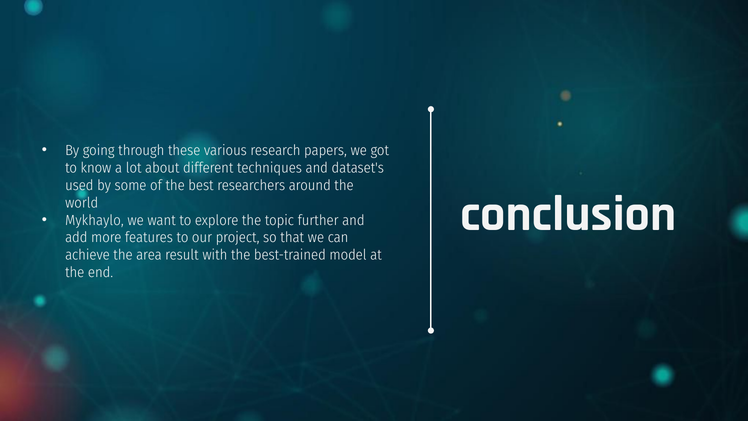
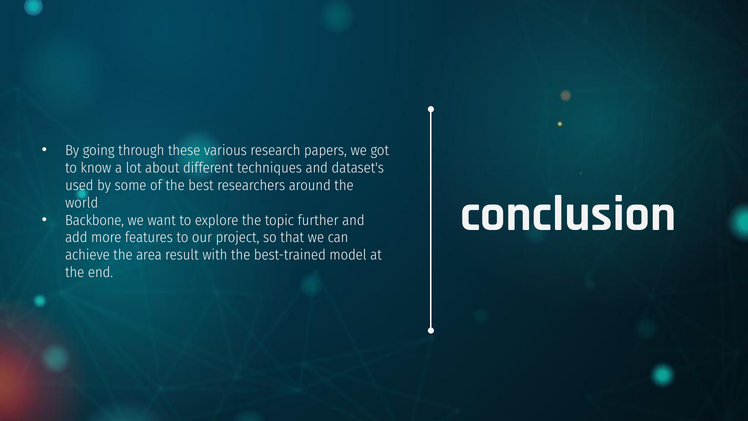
Mykhaylo: Mykhaylo -> Backbone
